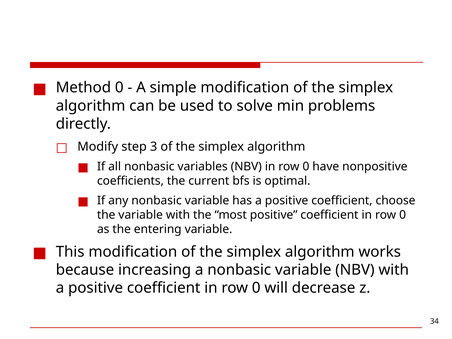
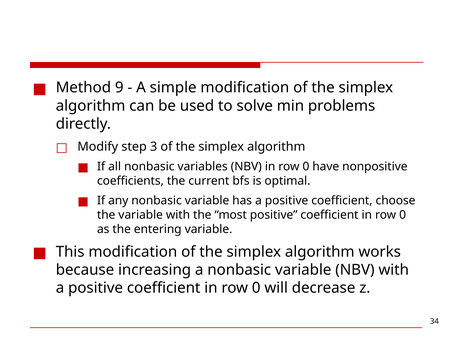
Method 0: 0 -> 9
